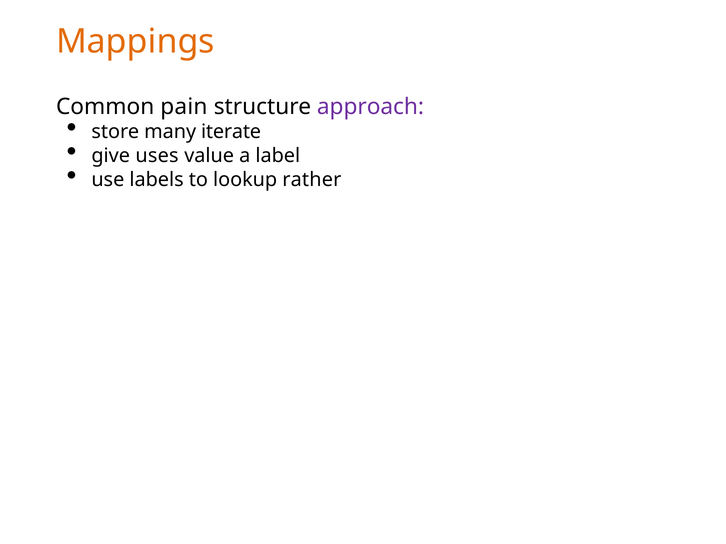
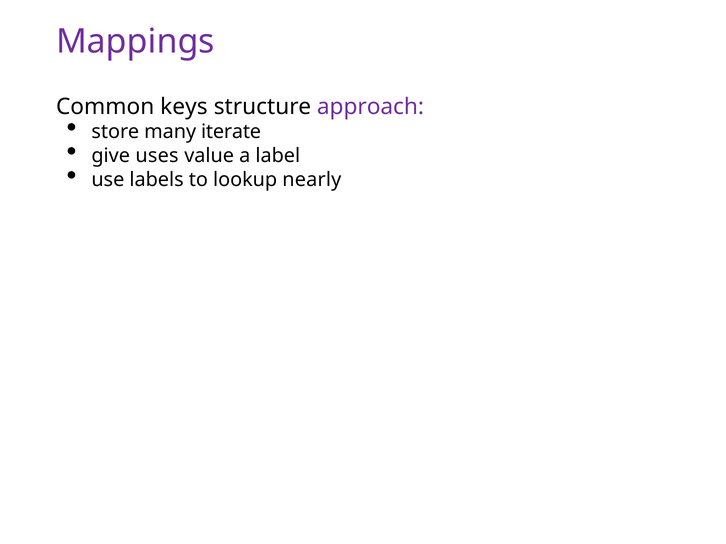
Mappings colour: orange -> purple
pain: pain -> keys
rather: rather -> nearly
